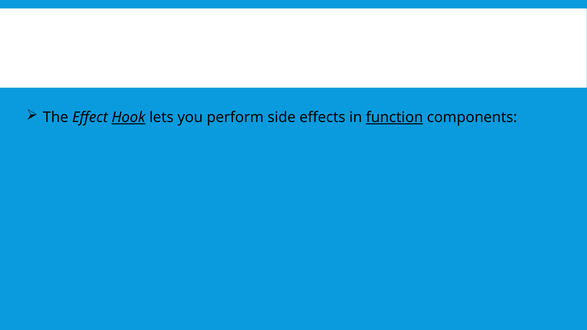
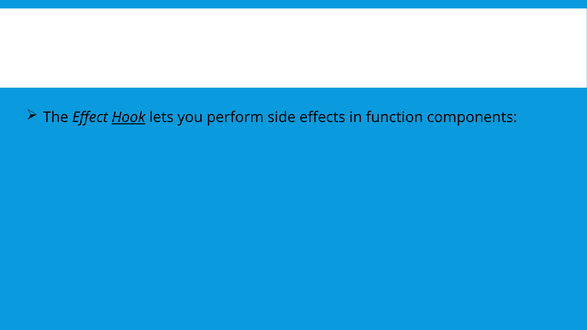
function underline: present -> none
